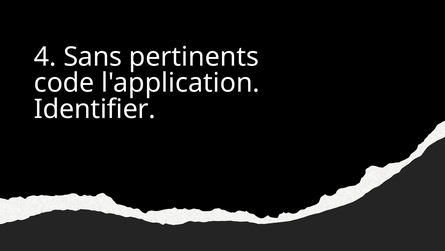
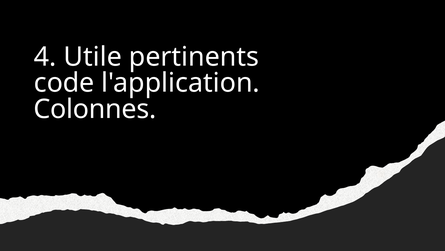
Sans: Sans -> Utile
Identifier: Identifier -> Colonnes
